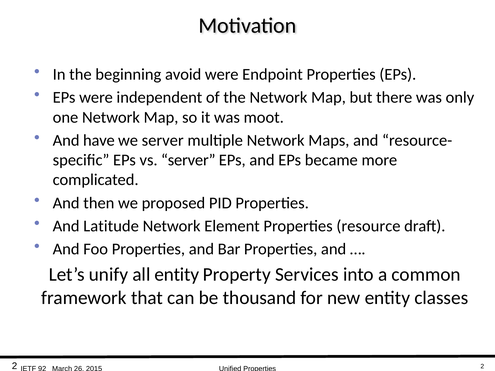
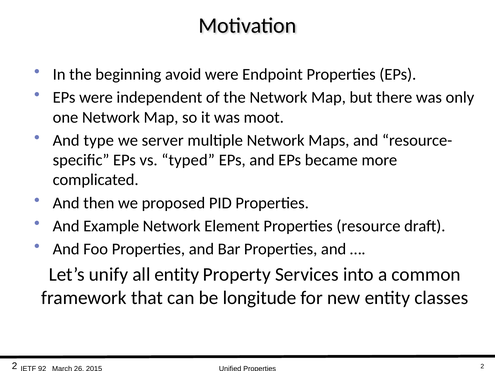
have: have -> type
vs server: server -> typed
Latitude: Latitude -> Example
thousand: thousand -> longitude
